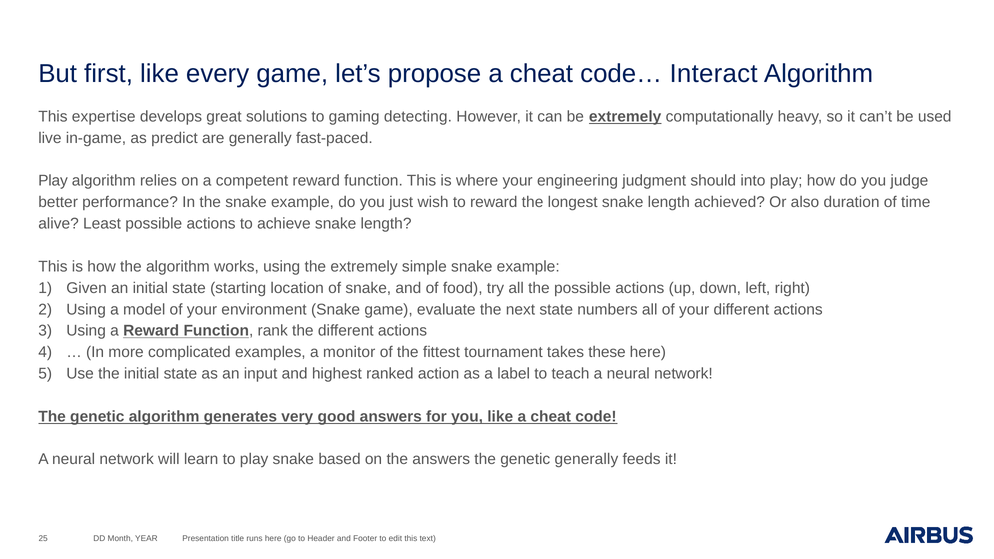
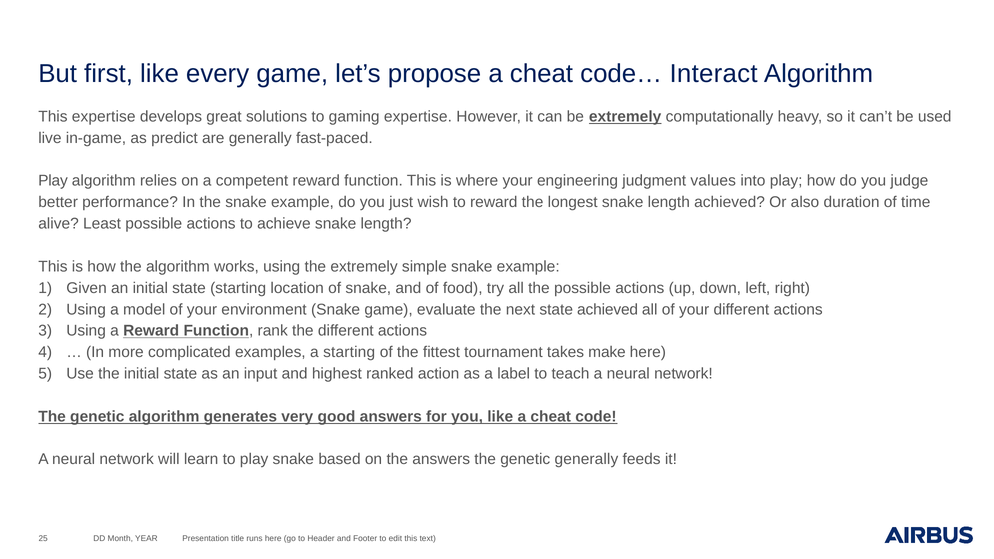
gaming detecting: detecting -> expertise
should: should -> values
state numbers: numbers -> achieved
a monitor: monitor -> starting
these: these -> make
